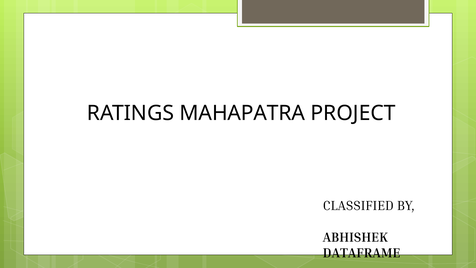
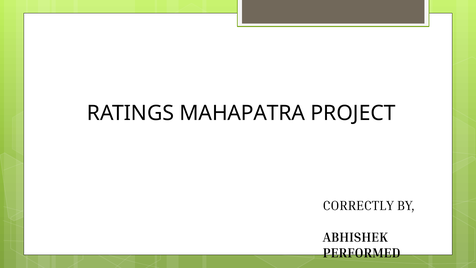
CLASSIFIED: CLASSIFIED -> CORRECTLY
DATAFRAME: DATAFRAME -> PERFORMED
